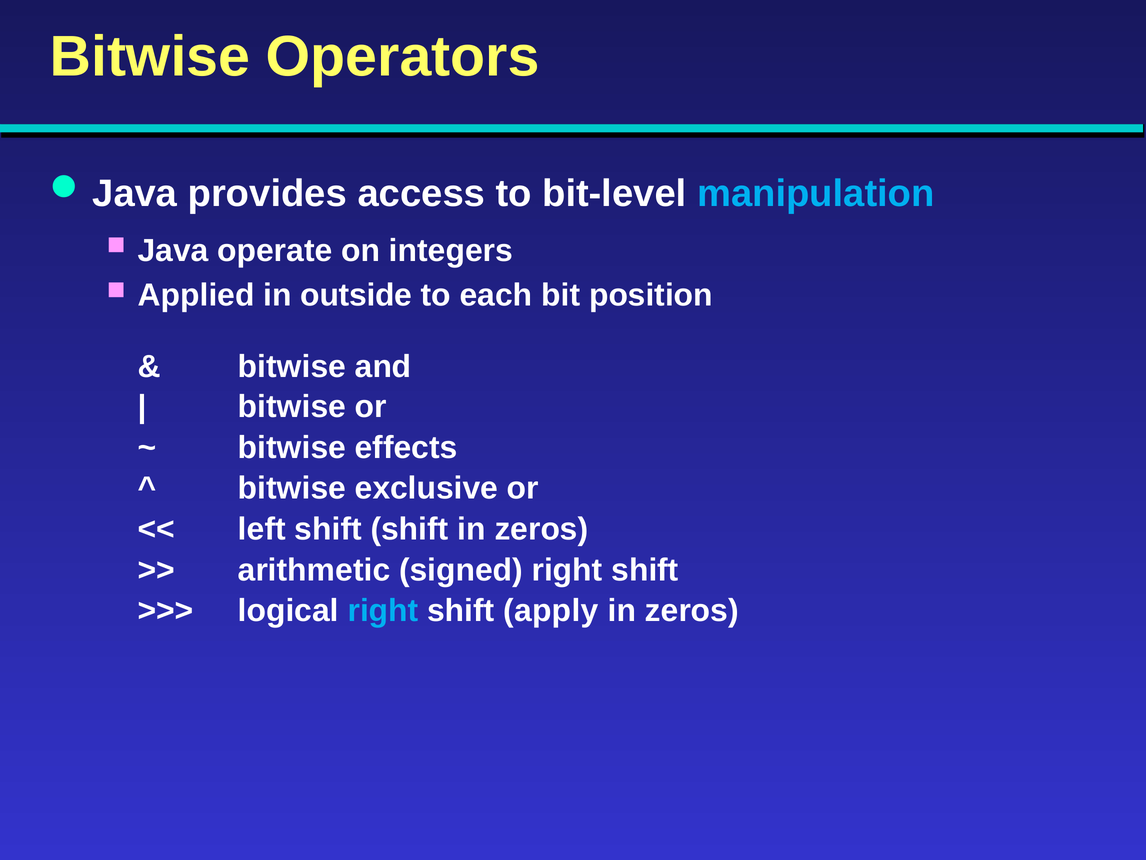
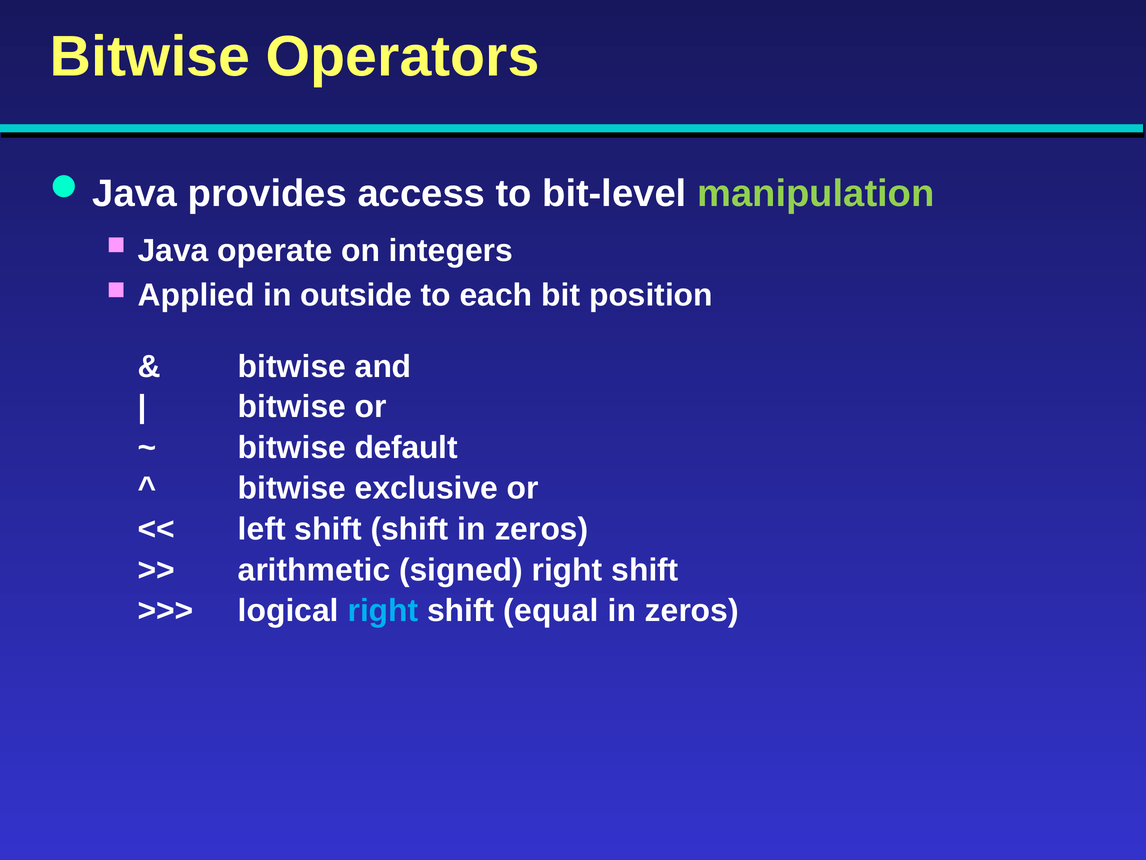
manipulation colour: light blue -> light green
effects: effects -> default
apply: apply -> equal
